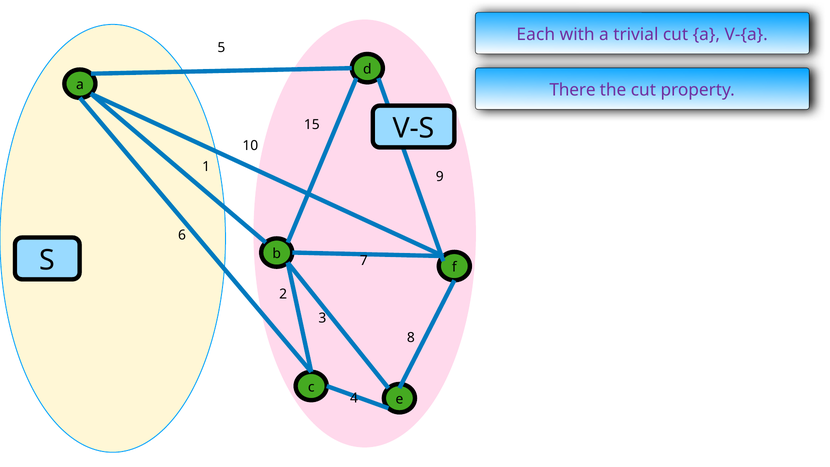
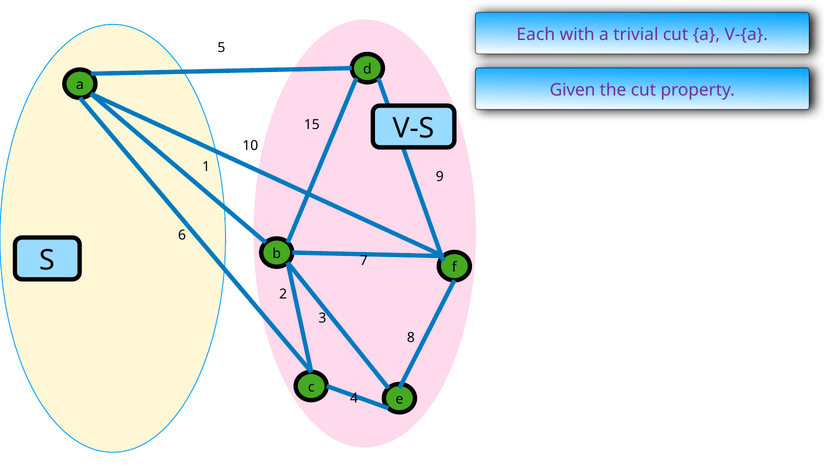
There: There -> Given
